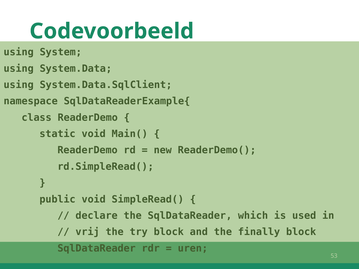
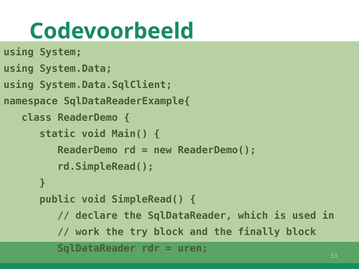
vrij: vrij -> work
